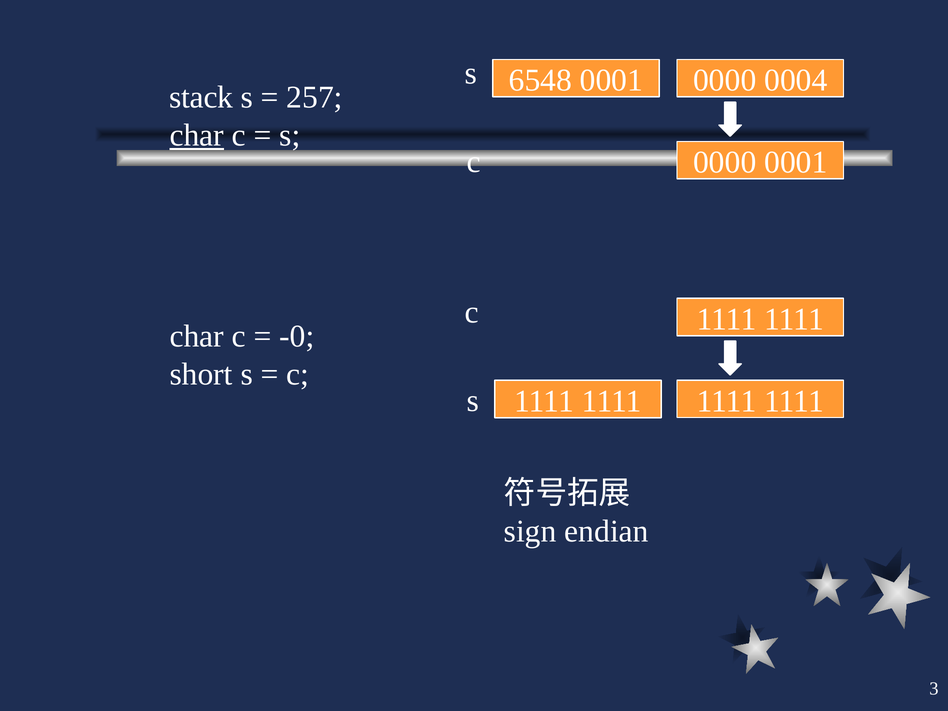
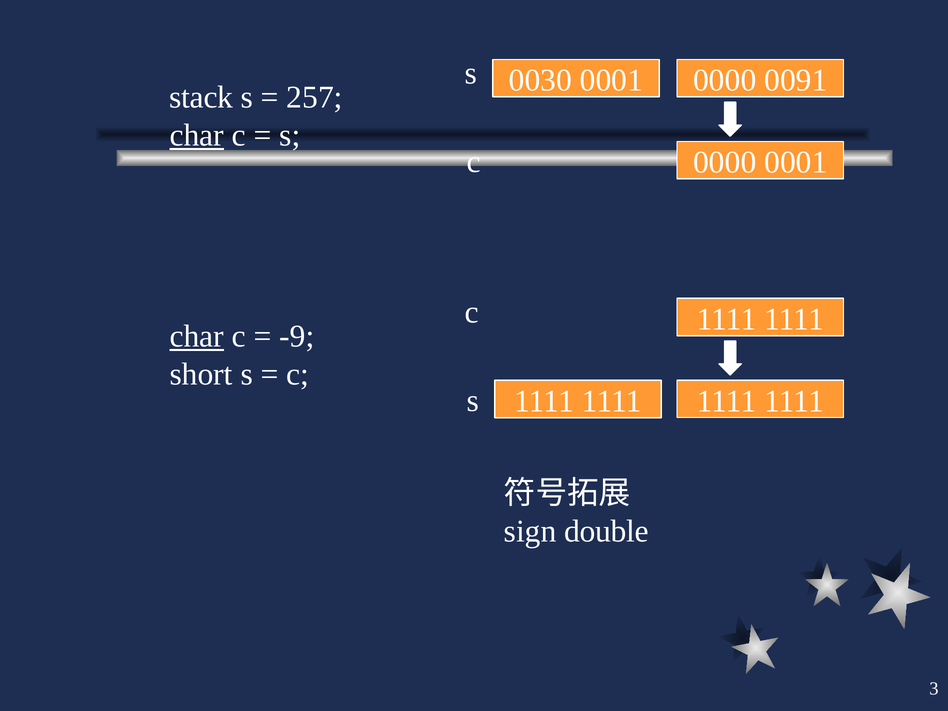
6548: 6548 -> 0030
0004: 0004 -> 0091
char at (197, 336) underline: none -> present
-0: -0 -> -9
endian: endian -> double
